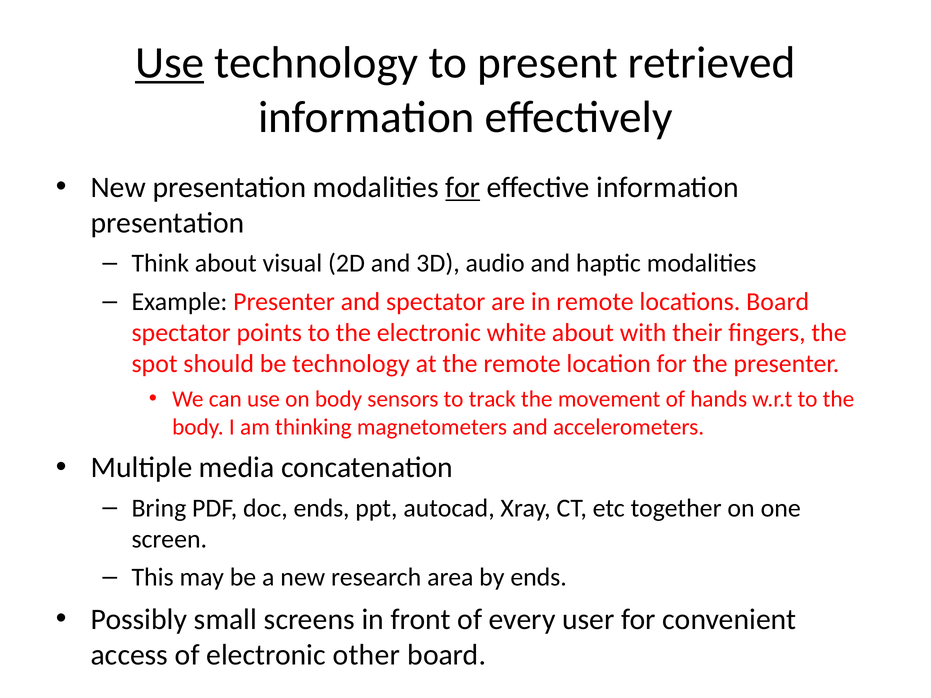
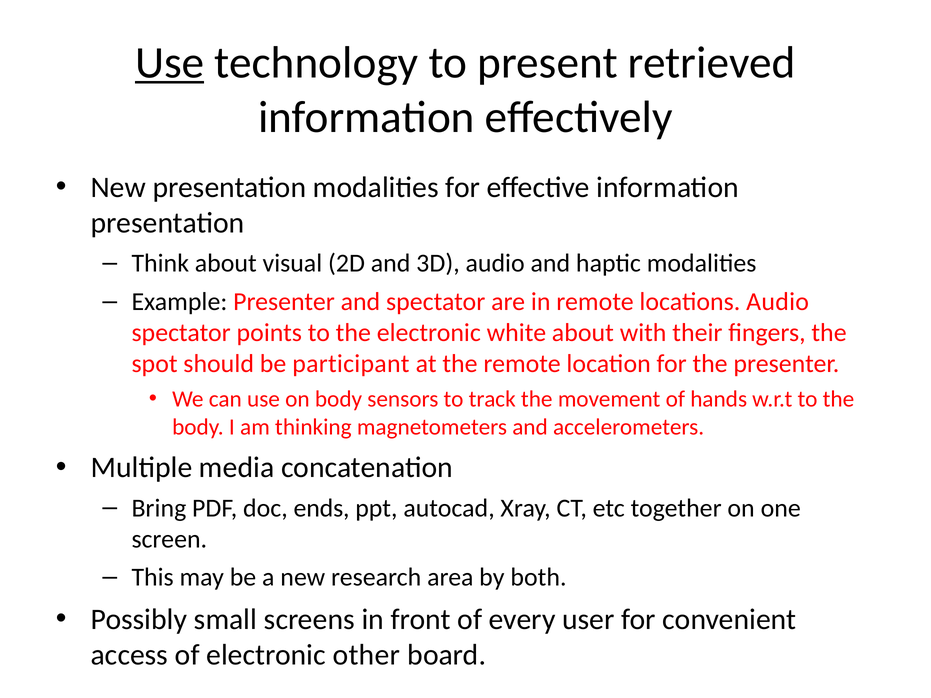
for at (463, 187) underline: present -> none
locations Board: Board -> Audio
be technology: technology -> participant
by ends: ends -> both
